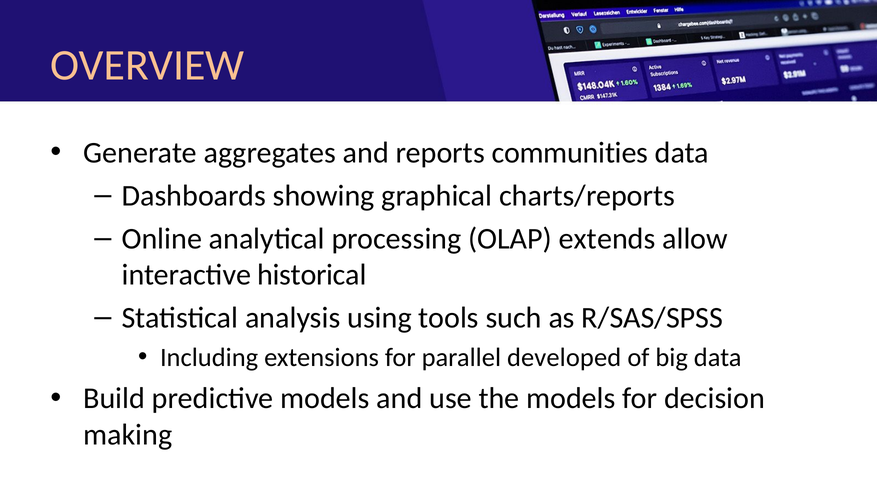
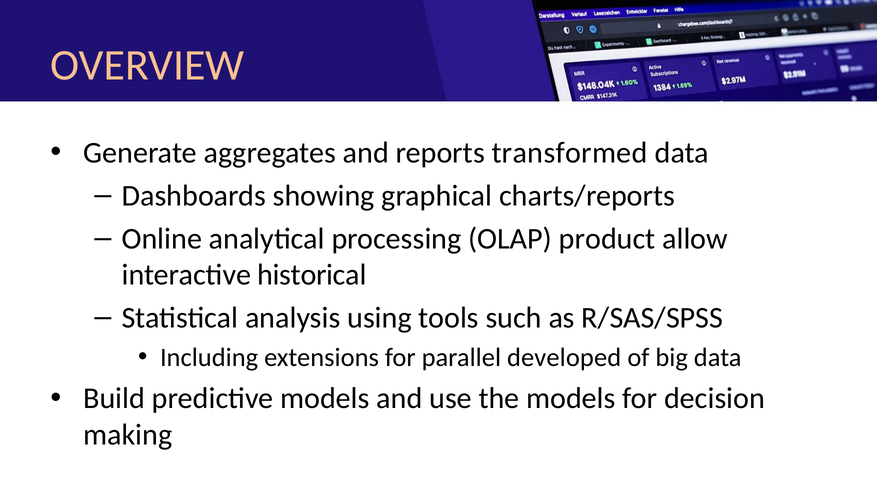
communities: communities -> transformed
extends: extends -> product
